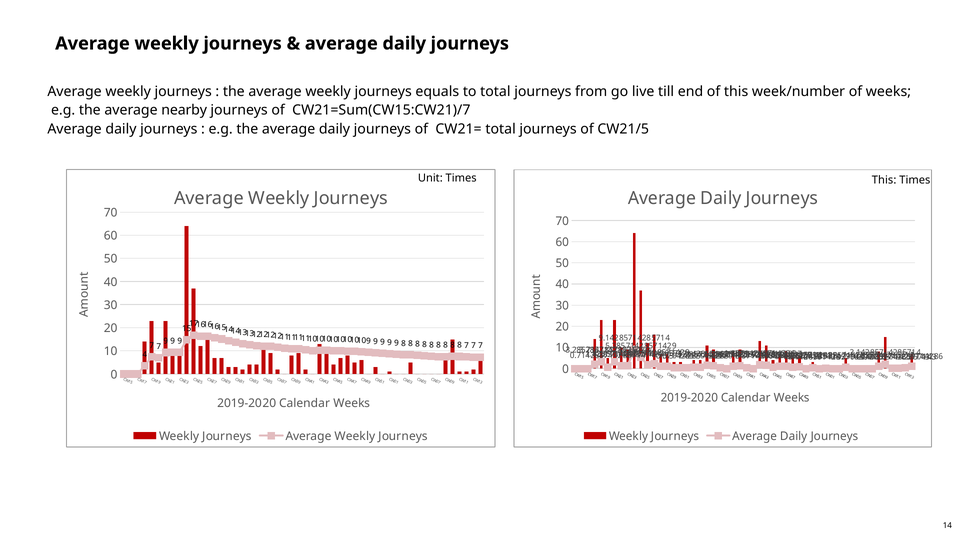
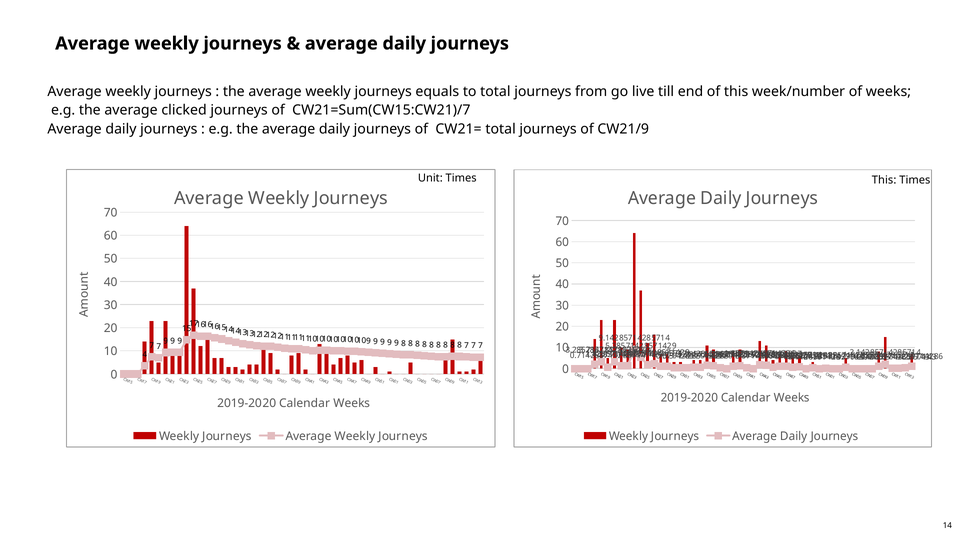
nearby: nearby -> clicked
CW21/5: CW21/5 -> CW21/9
